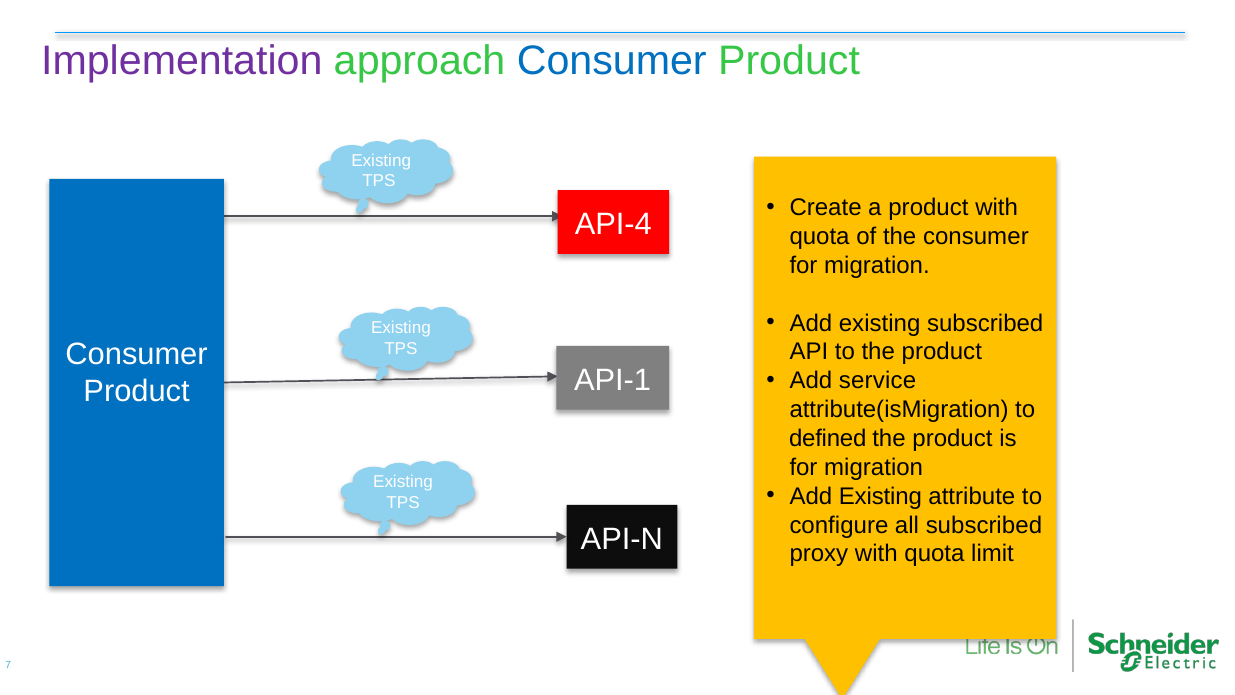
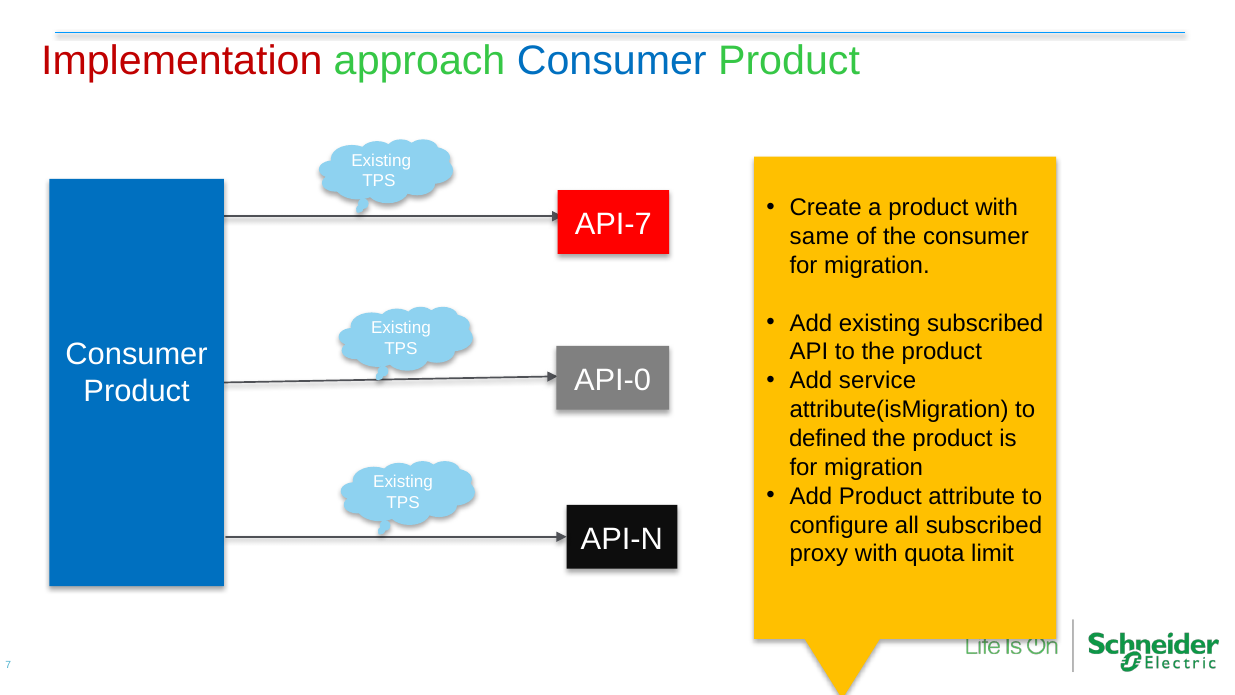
Implementation colour: purple -> red
API-4: API-4 -> API-7
quota at (820, 237): quota -> same
API-1: API-1 -> API-0
Existing at (880, 496): Existing -> Product
